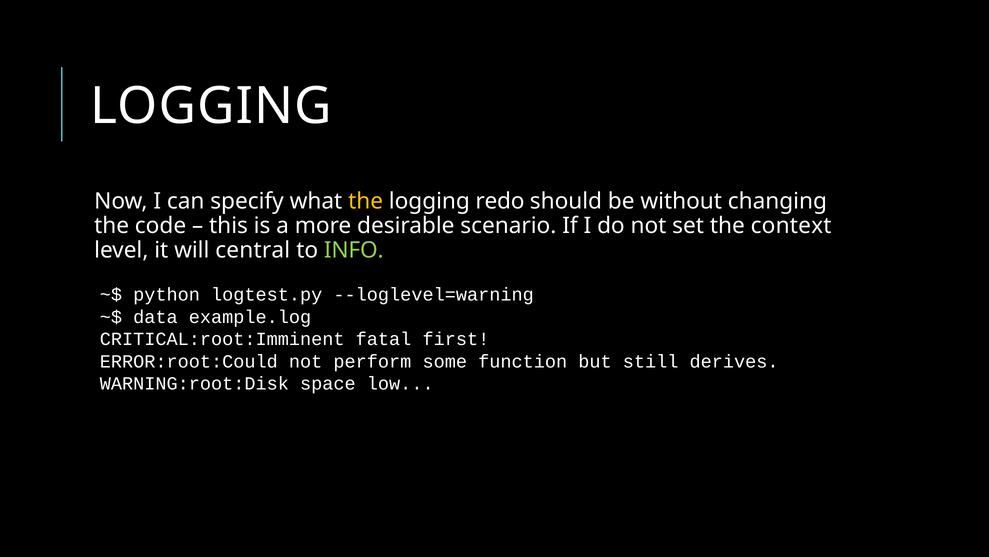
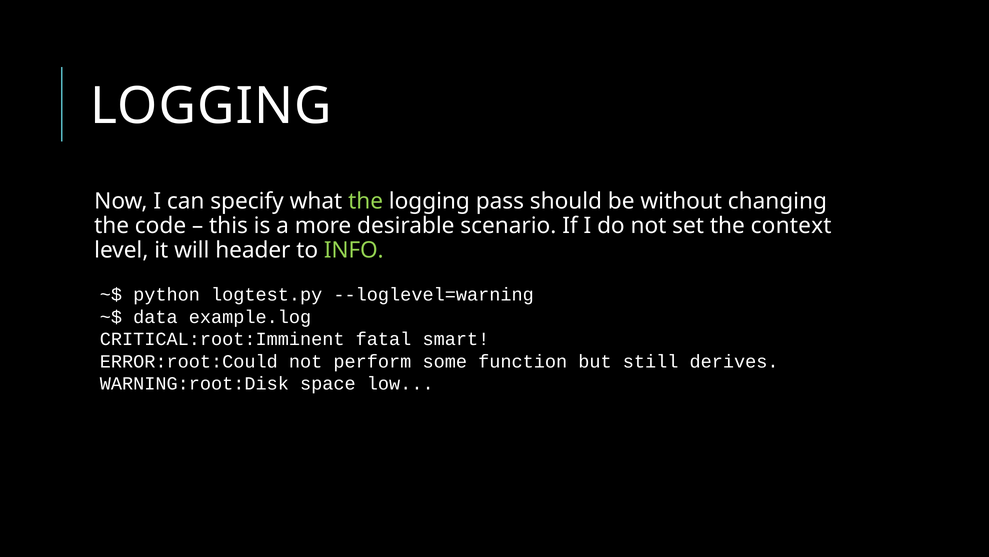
the at (366, 201) colour: yellow -> light green
redo: redo -> pass
central: central -> header
first: first -> smart
